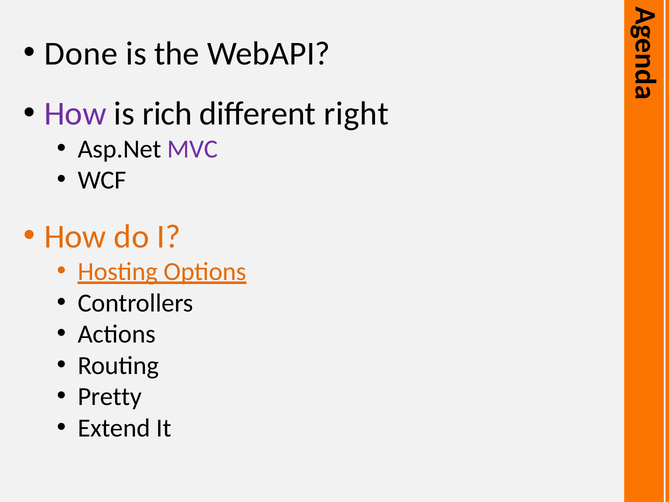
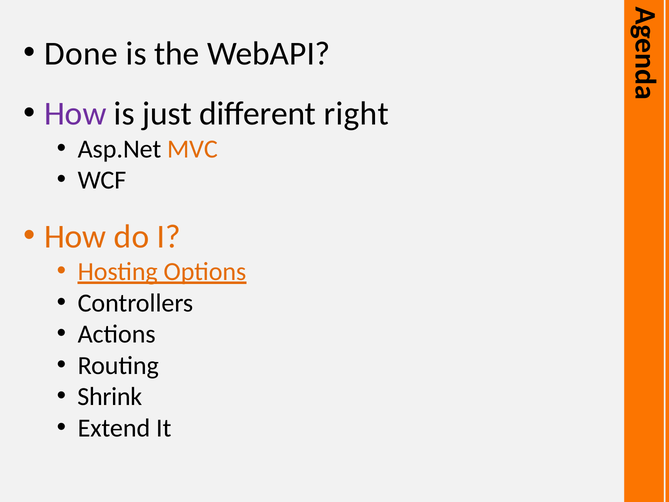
rich: rich -> just
MVC colour: purple -> orange
Pretty: Pretty -> Shrink
